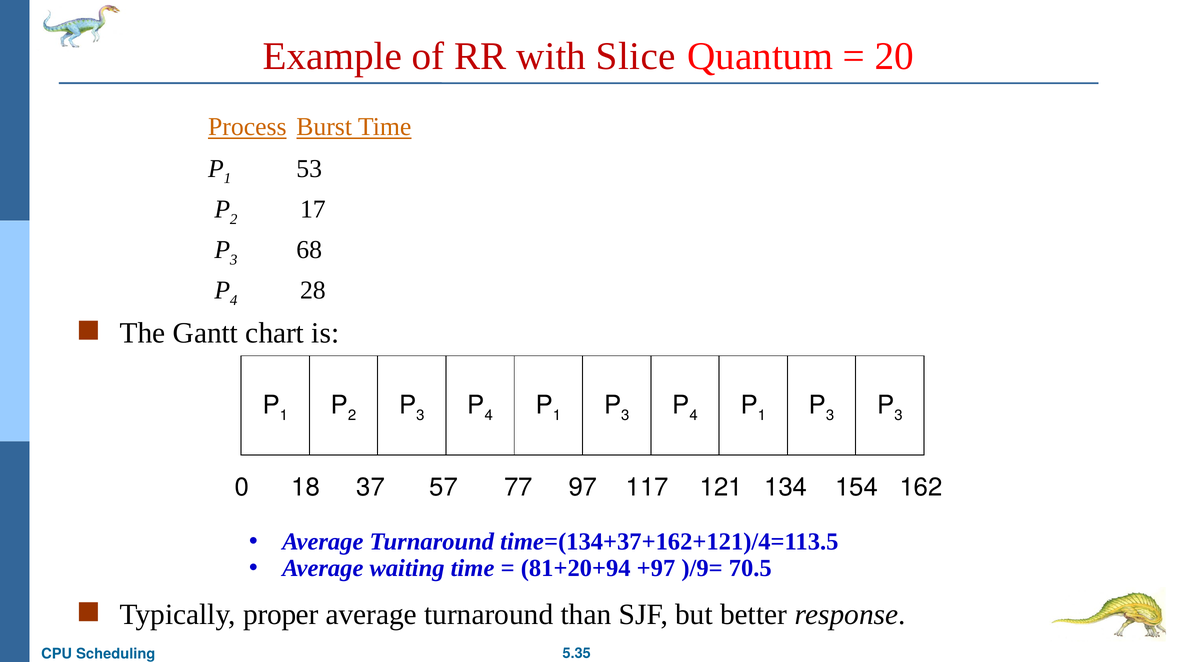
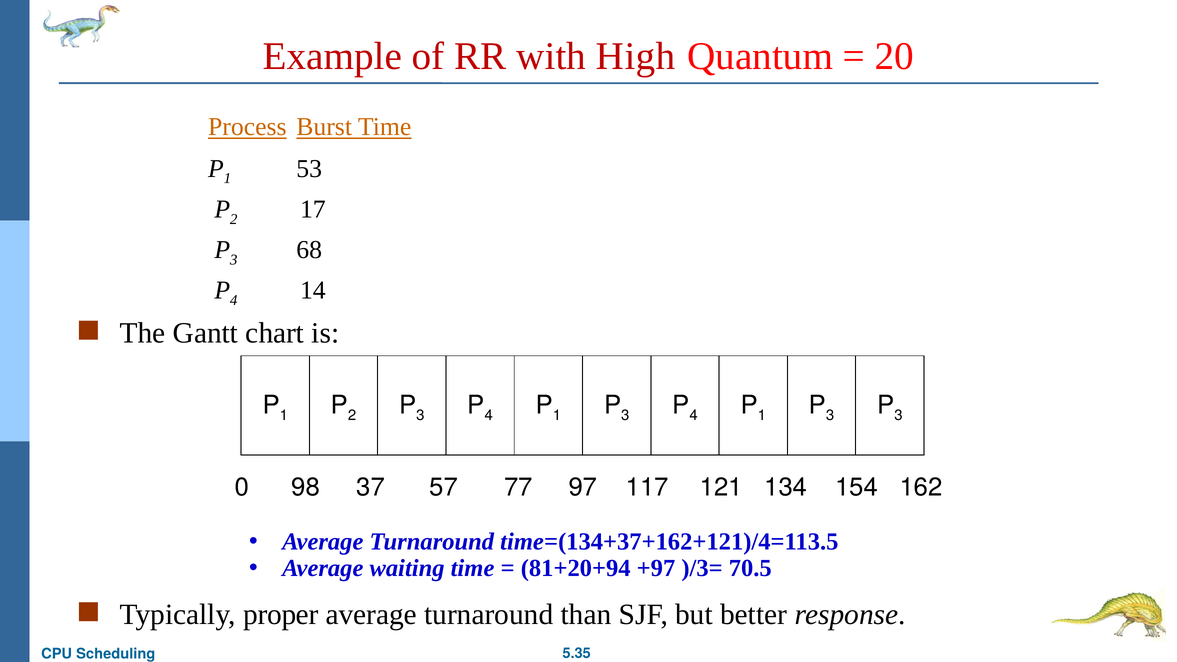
Slice: Slice -> High
28: 28 -> 14
18: 18 -> 98
)/9=: )/9= -> )/3=
